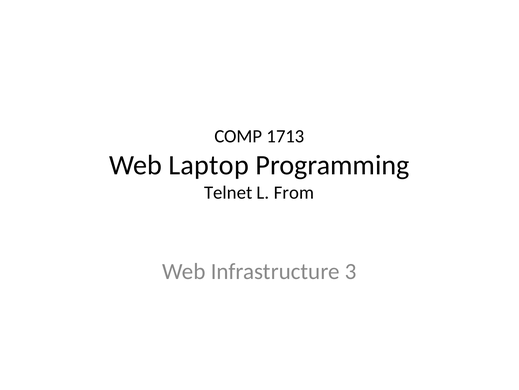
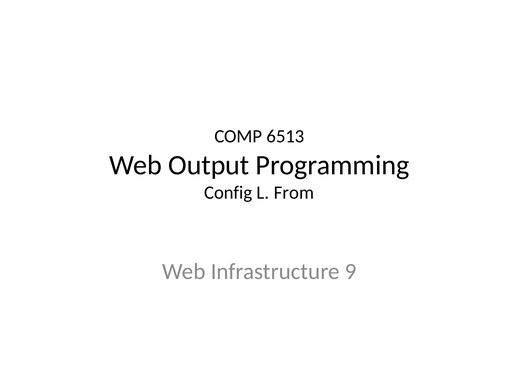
1713: 1713 -> 6513
Laptop: Laptop -> Output
Telnet: Telnet -> Config
3: 3 -> 9
